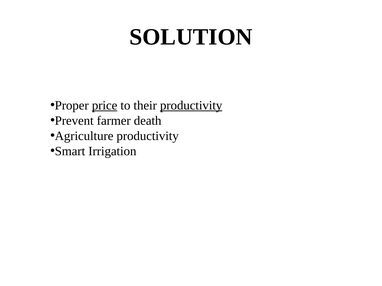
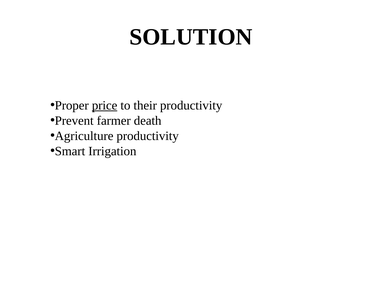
productivity at (191, 106) underline: present -> none
